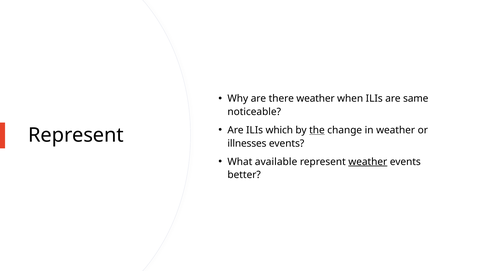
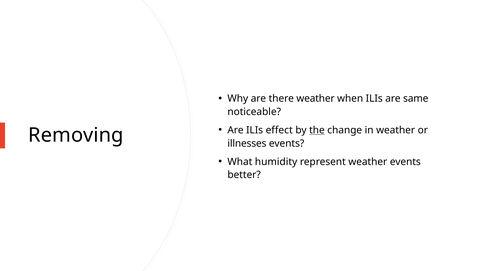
which: which -> effect
Represent at (76, 135): Represent -> Removing
available: available -> humidity
weather at (368, 162) underline: present -> none
